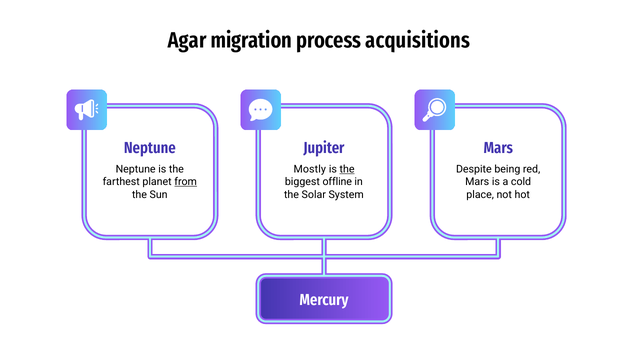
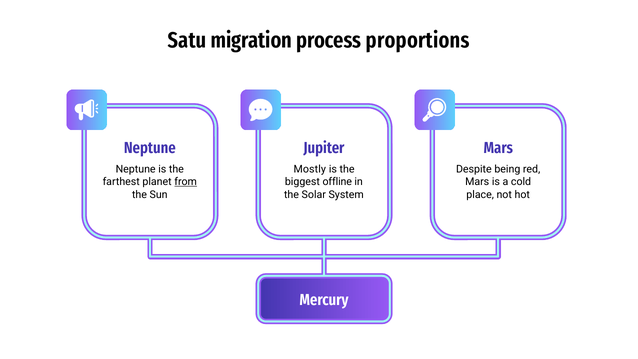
Agar: Agar -> Satu
acquisitions: acquisitions -> proportions
the at (347, 169) underline: present -> none
